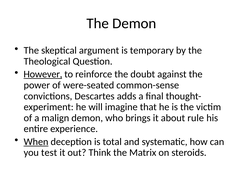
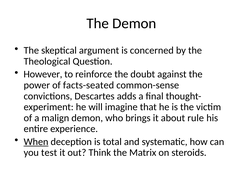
temporary: temporary -> concerned
However underline: present -> none
were-seated: were-seated -> facts-seated
